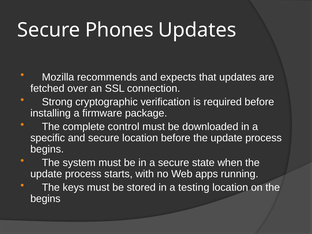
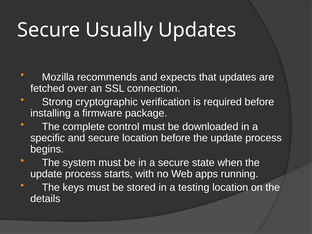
Phones: Phones -> Usually
begins at (45, 199): begins -> details
